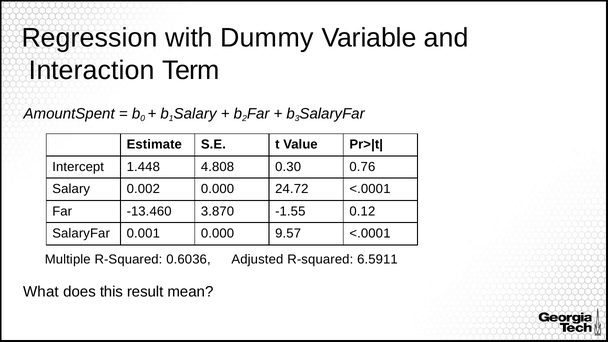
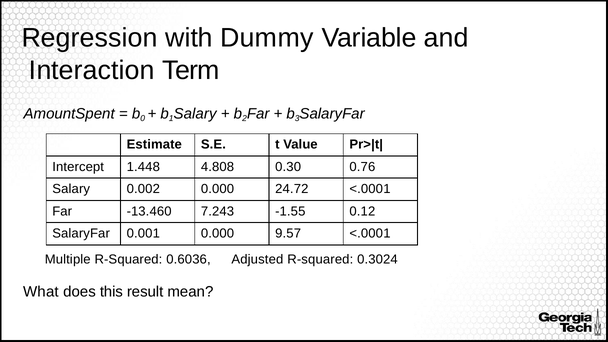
3.870: 3.870 -> 7.243
6.5911: 6.5911 -> 0.3024
